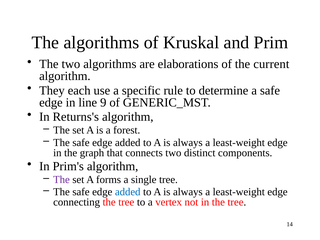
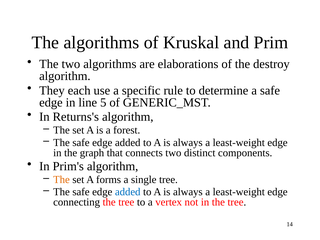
current: current -> destroy
9: 9 -> 5
The at (61, 180) colour: purple -> orange
